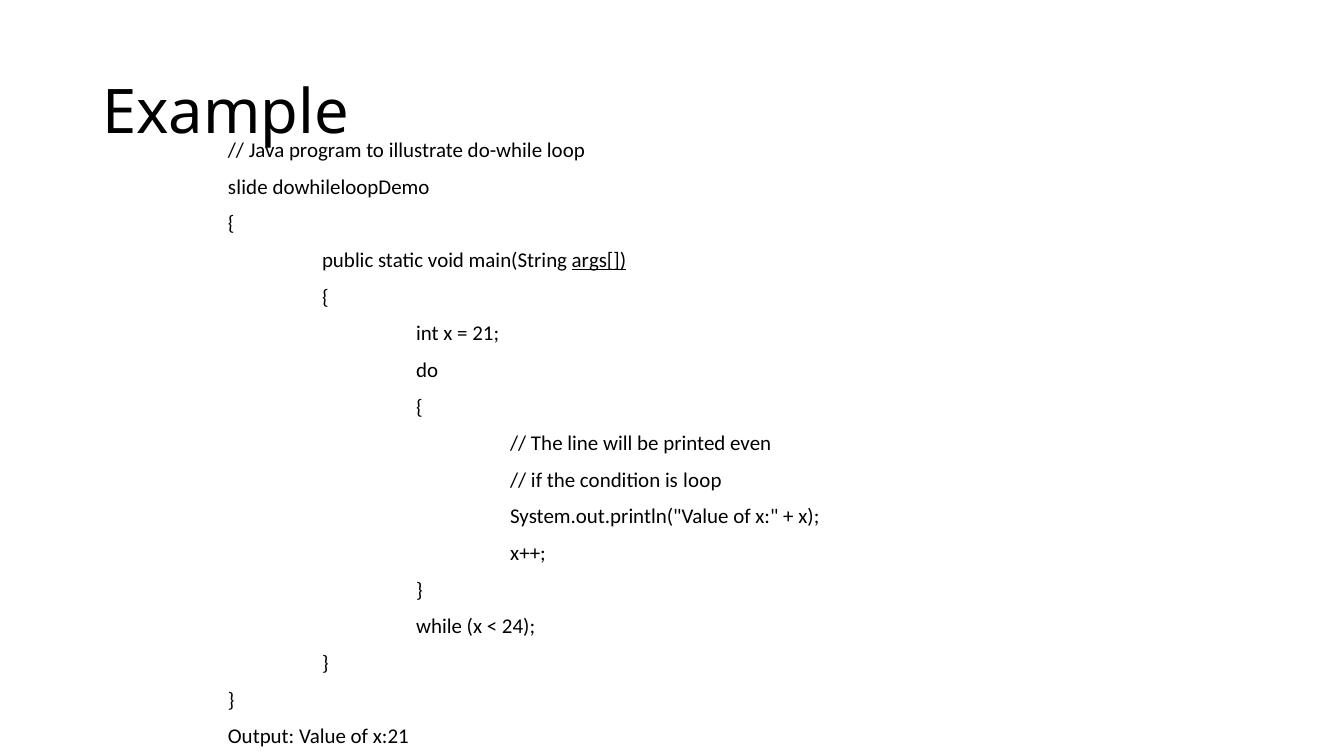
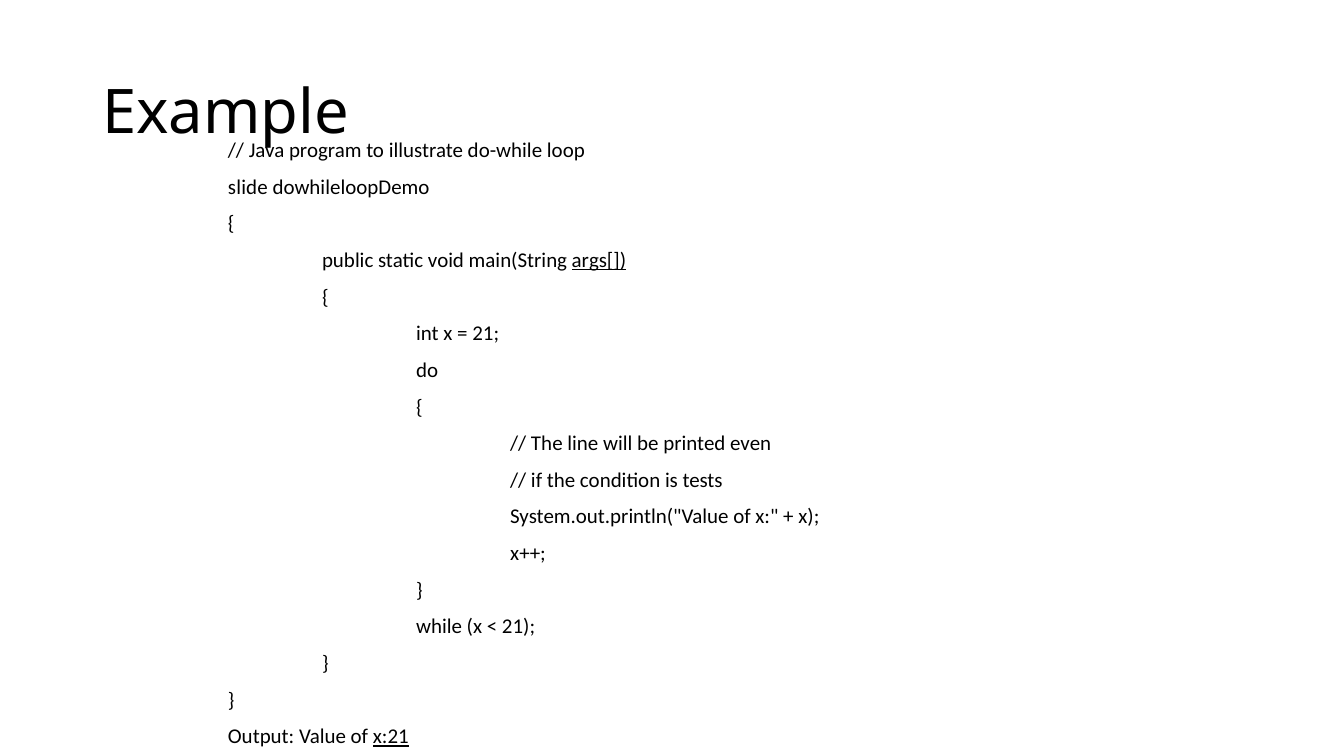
is loop: loop -> tests
24 at (519, 626): 24 -> 21
x:21 underline: none -> present
